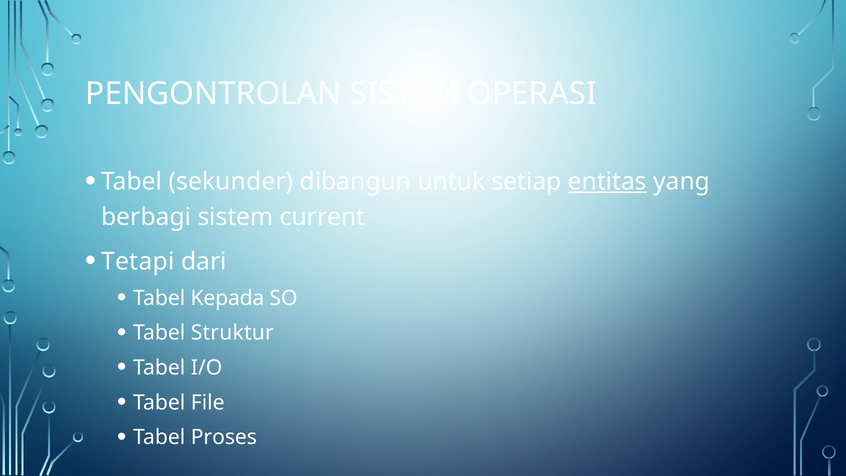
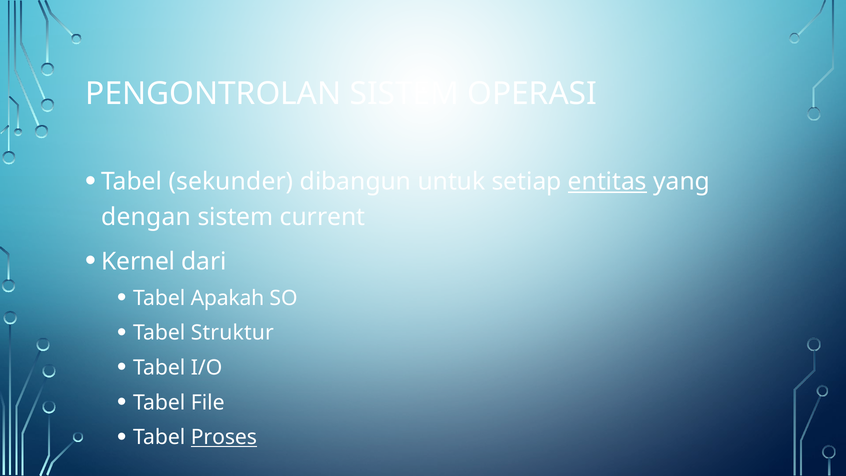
berbagi: berbagi -> dengan
Tetapi: Tetapi -> Kernel
Kepada: Kepada -> Apakah
Proses underline: none -> present
